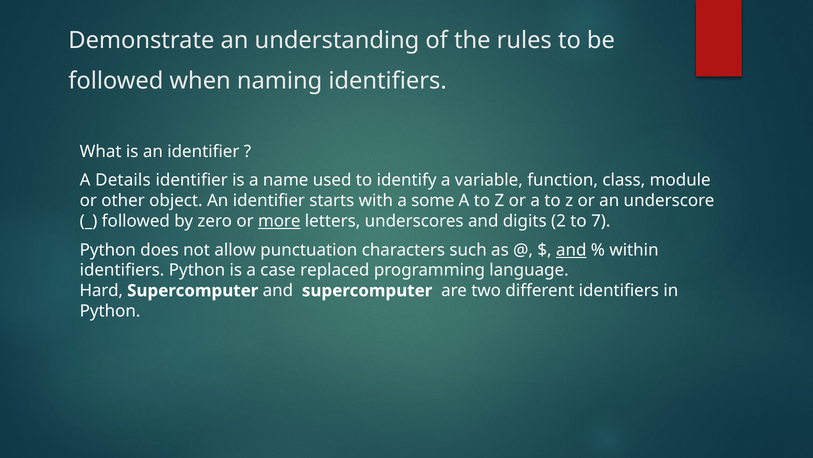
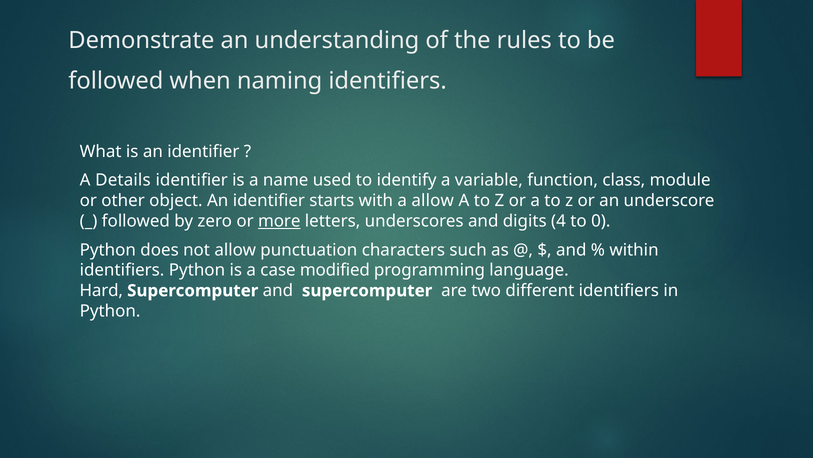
a some: some -> allow
2: 2 -> 4
7: 7 -> 0
and at (571, 250) underline: present -> none
replaced: replaced -> modified
